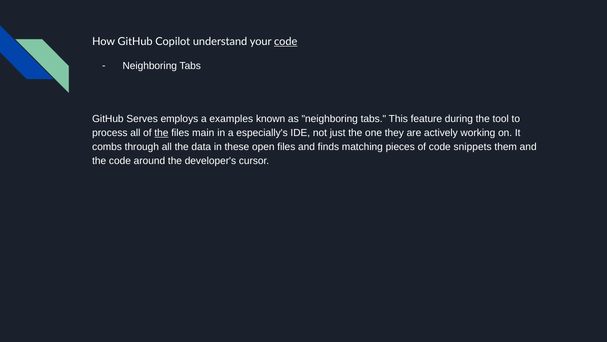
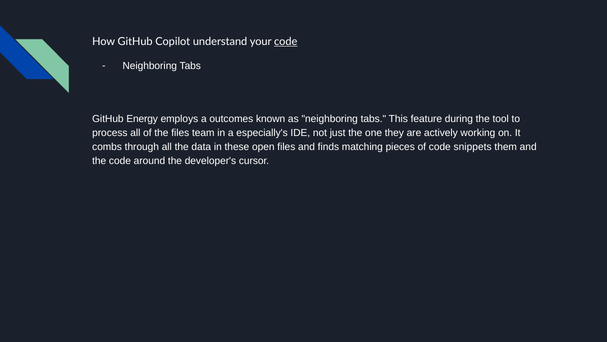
Serves: Serves -> Energy
examples: examples -> outcomes
the at (161, 133) underline: present -> none
main: main -> team
